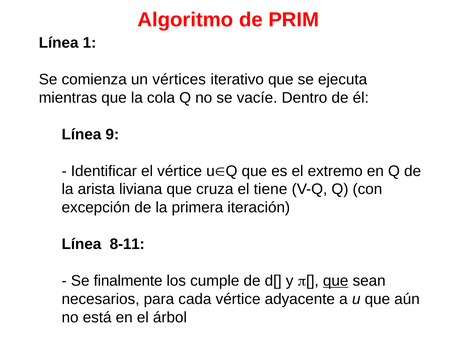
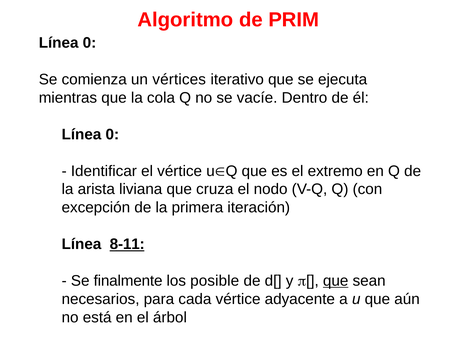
1 at (89, 43): 1 -> 0
9 at (112, 134): 9 -> 0
tiene: tiene -> nodo
8-11 underline: none -> present
cumple: cumple -> posible
